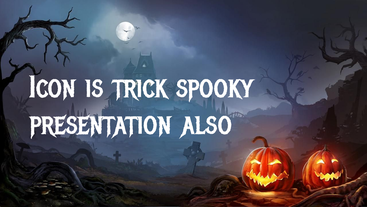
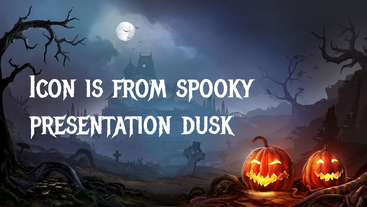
trick: trick -> from
also: also -> dusk
